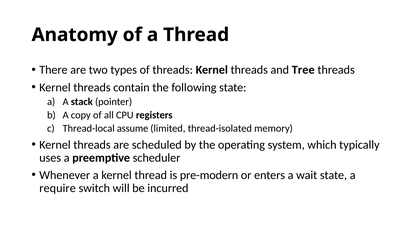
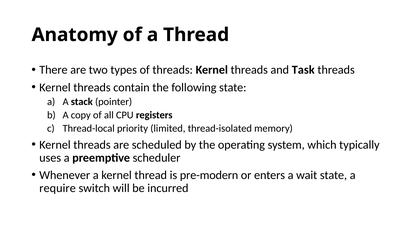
Tree: Tree -> Task
assume: assume -> priority
